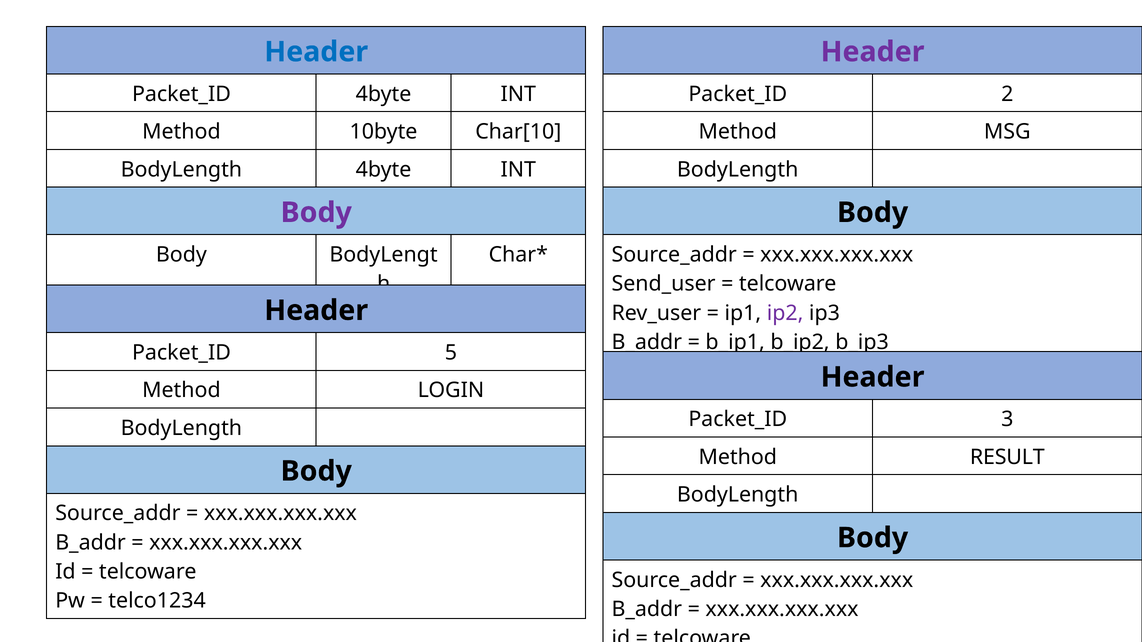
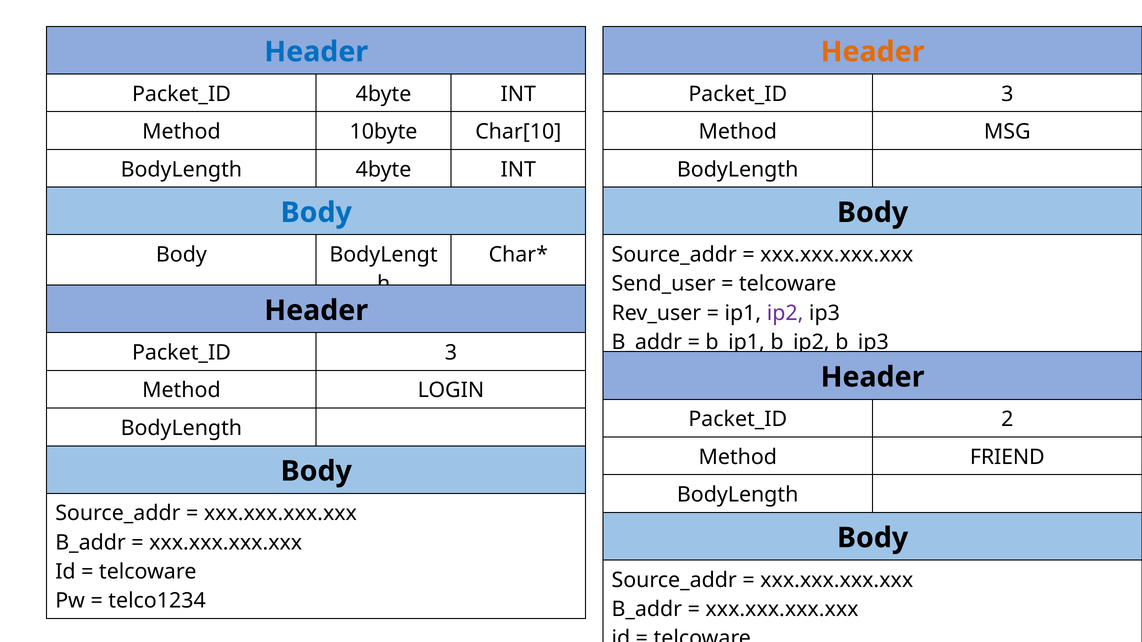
Header at (873, 52) colour: purple -> orange
2 at (1007, 94): 2 -> 3
Body at (316, 213) colour: purple -> blue
5 at (451, 353): 5 -> 3
3: 3 -> 2
RESULT: RESULT -> FRIEND
